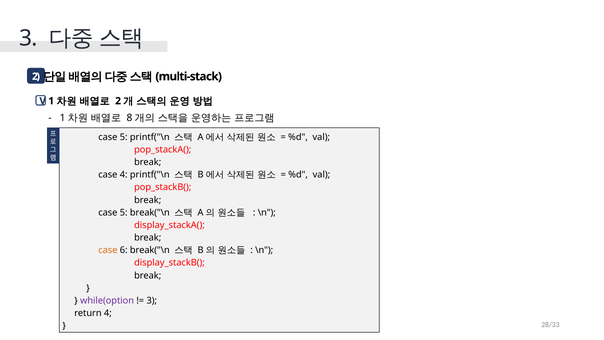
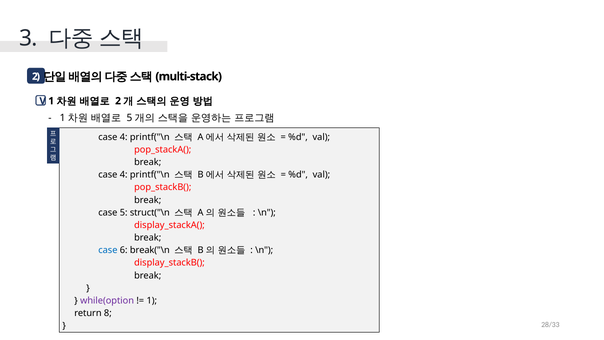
8 at (129, 118): 8 -> 5
5 at (124, 137): 5 -> 4
5 break("\n: break("\n -> struct("\n
case at (108, 250) colour: orange -> blue
3 at (152, 300): 3 -> 1
return 4: 4 -> 8
